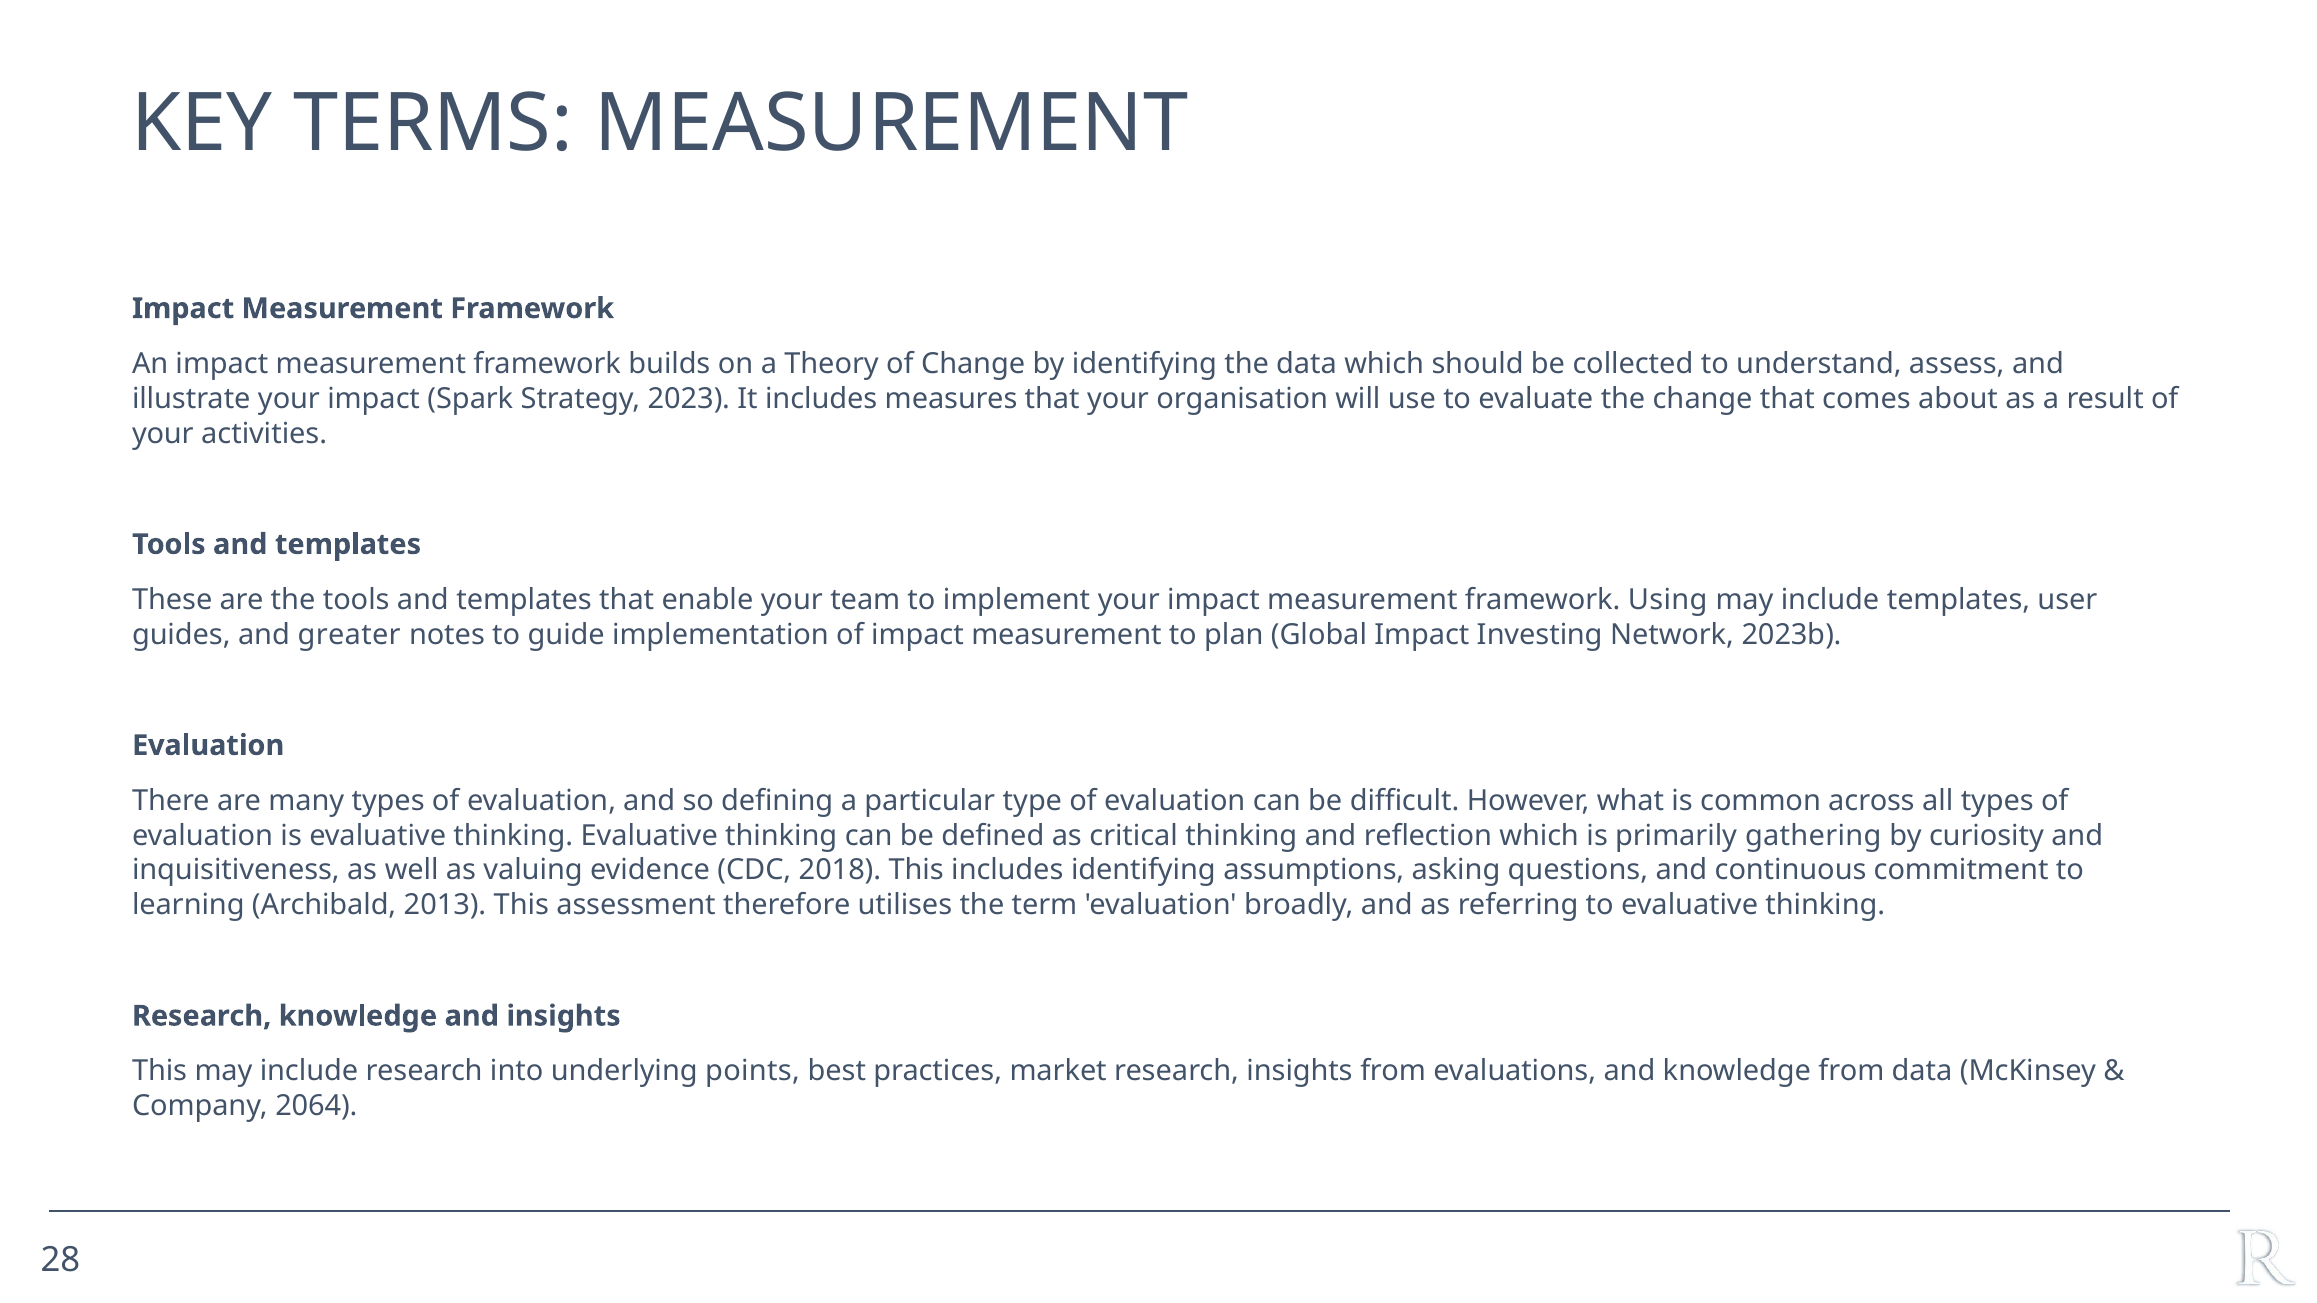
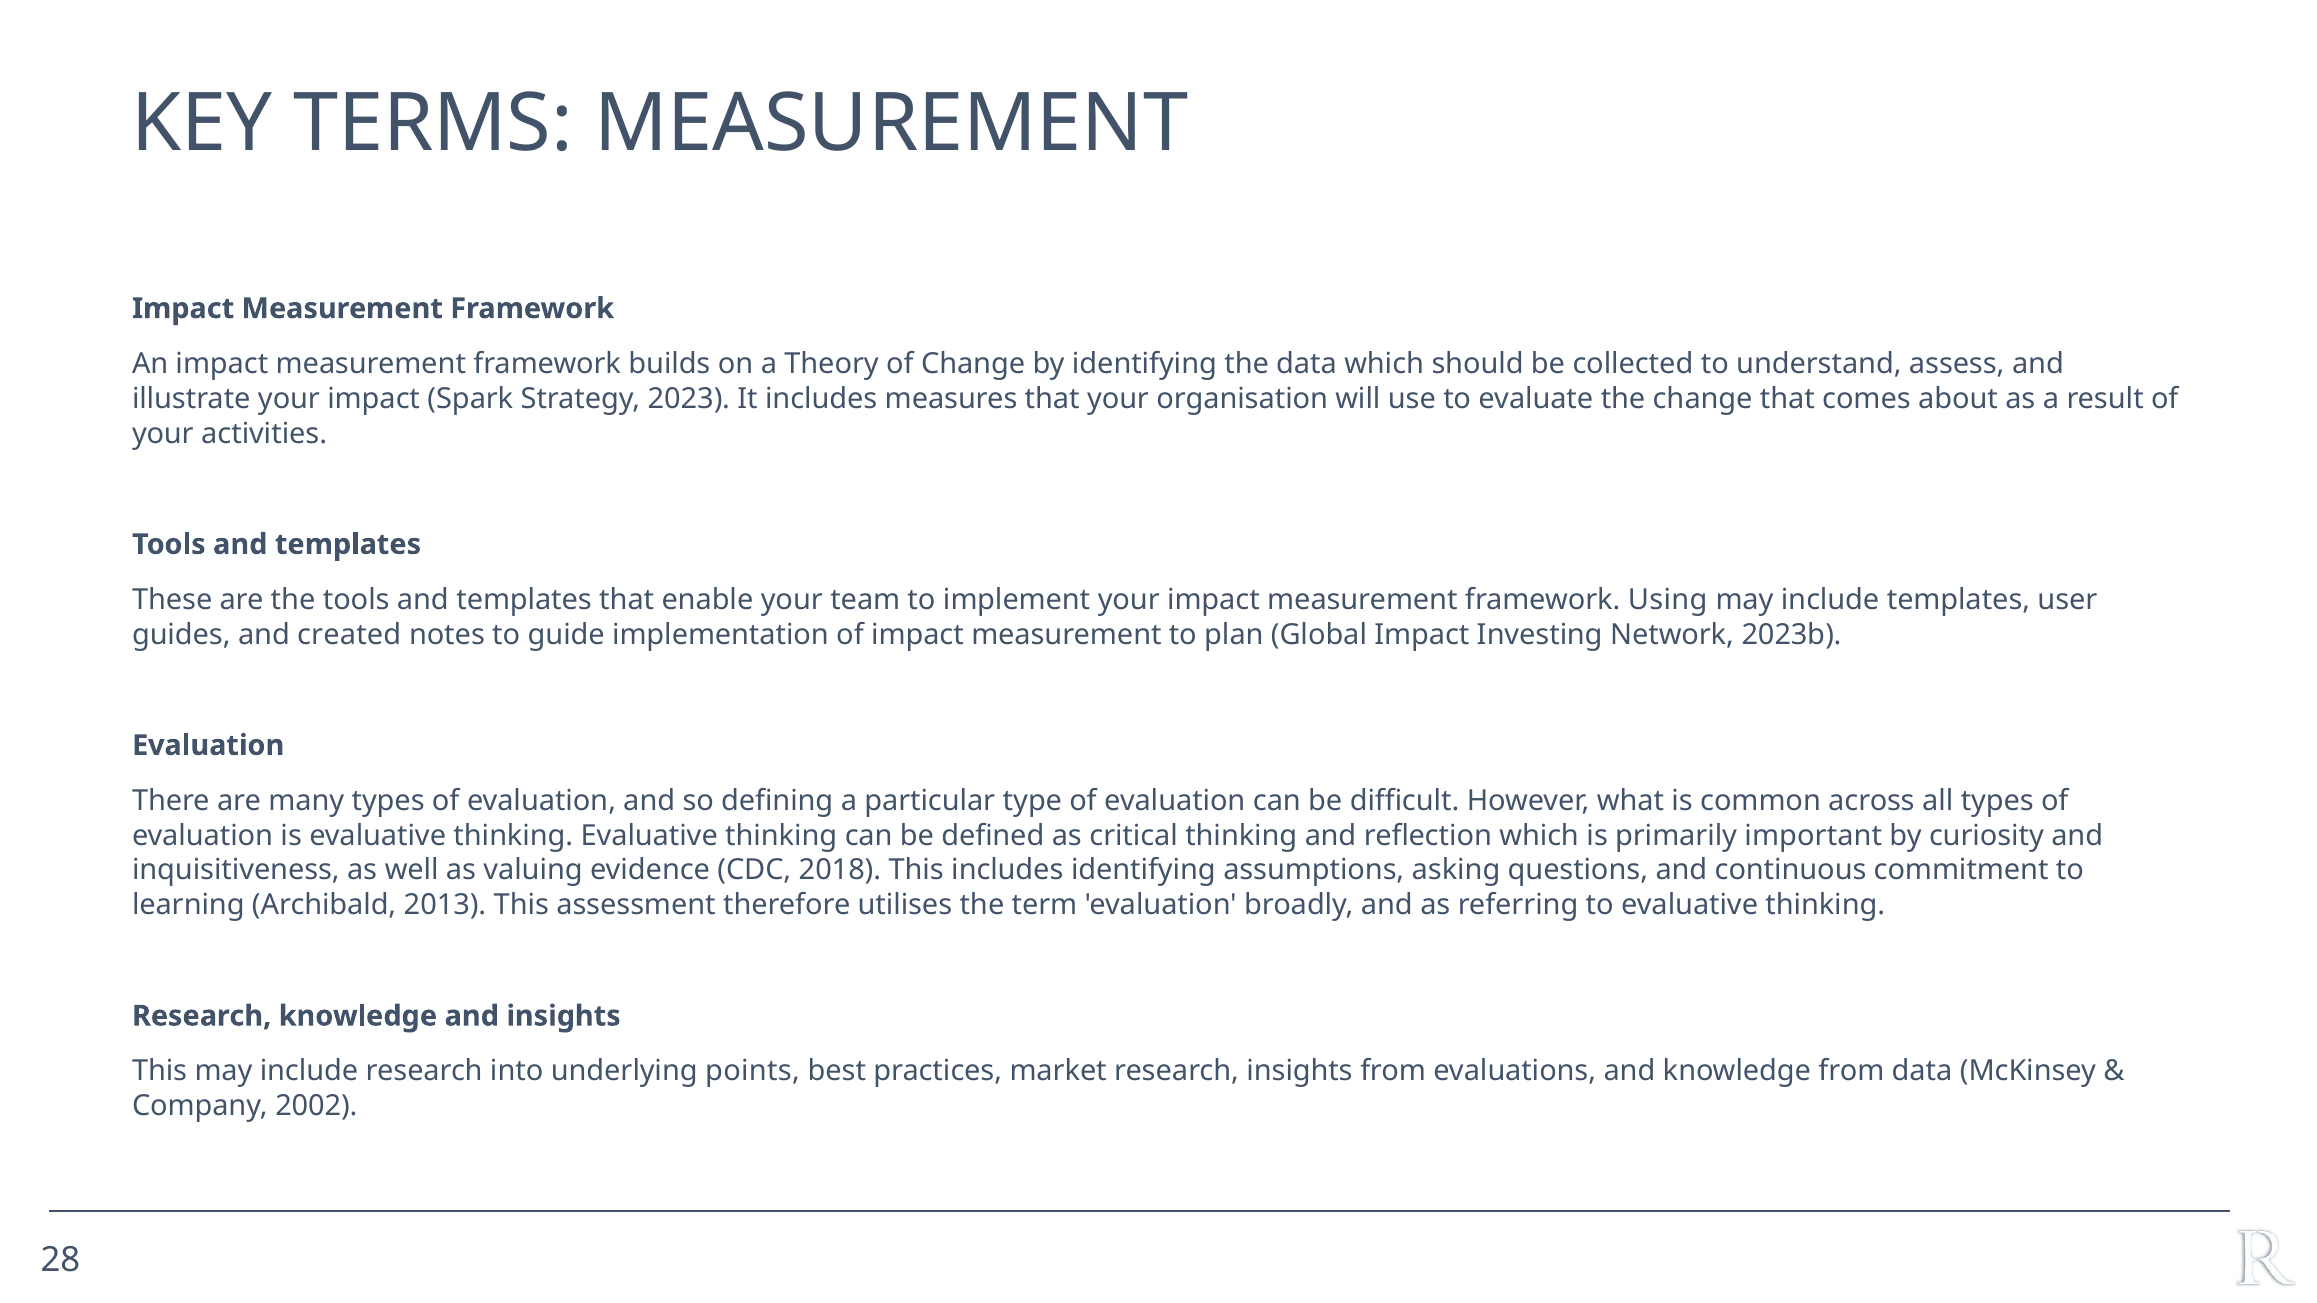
greater: greater -> created
gathering: gathering -> important
2064: 2064 -> 2002
